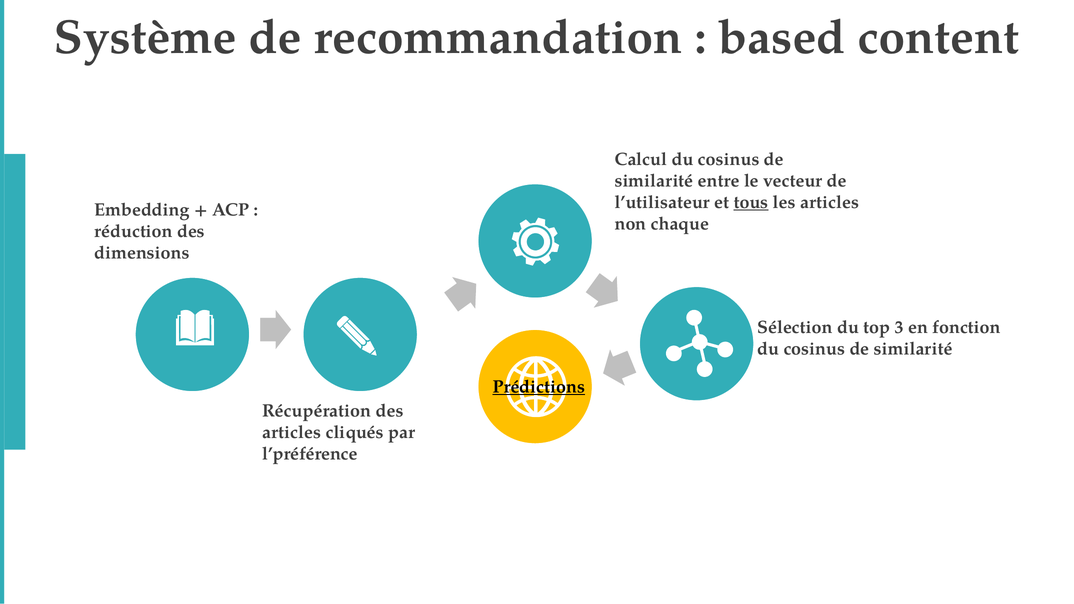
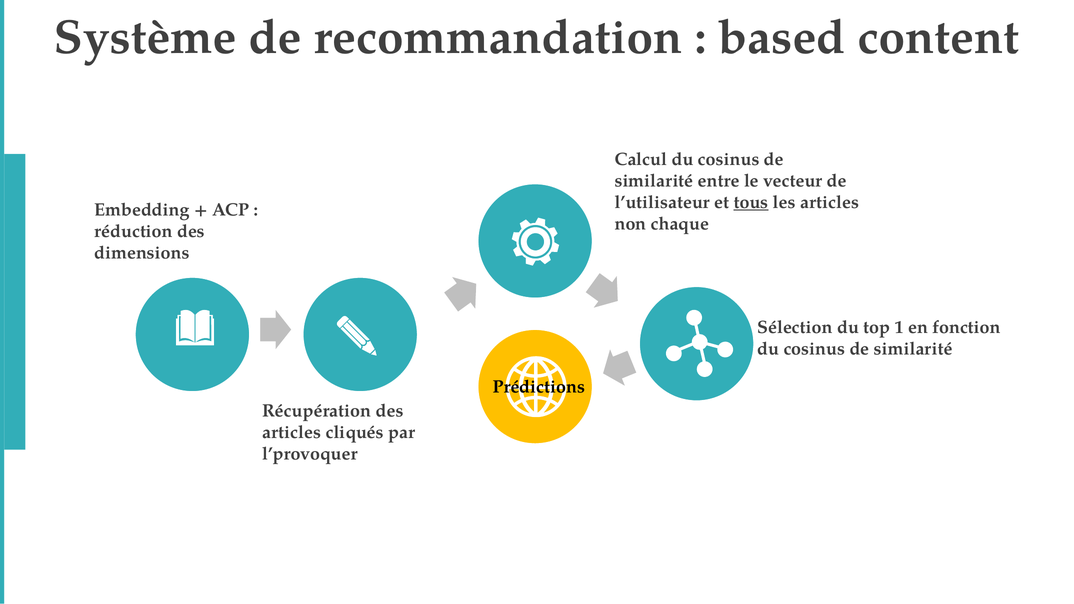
3: 3 -> 1
Prédictions underline: present -> none
l’préférence: l’préférence -> l’provoquer
